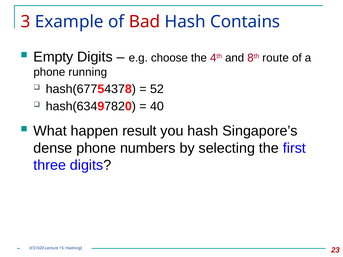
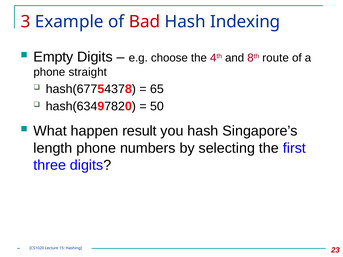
Contains: Contains -> Indexing
running: running -> straight
52: 52 -> 65
40: 40 -> 50
dense: dense -> length
